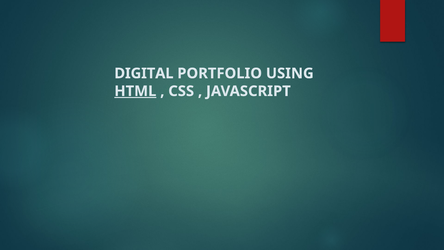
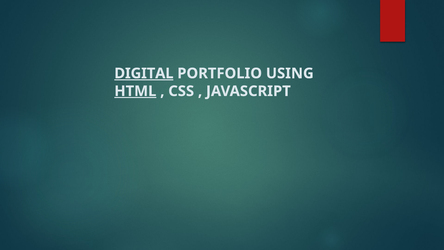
DIGITAL underline: none -> present
